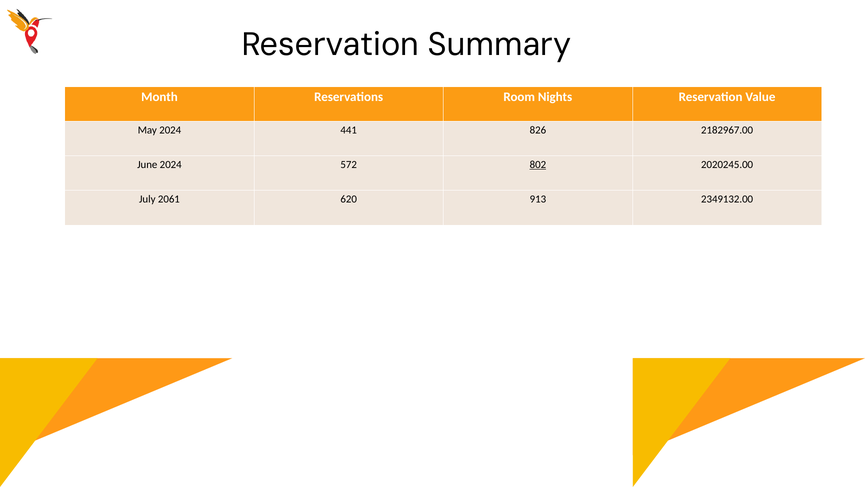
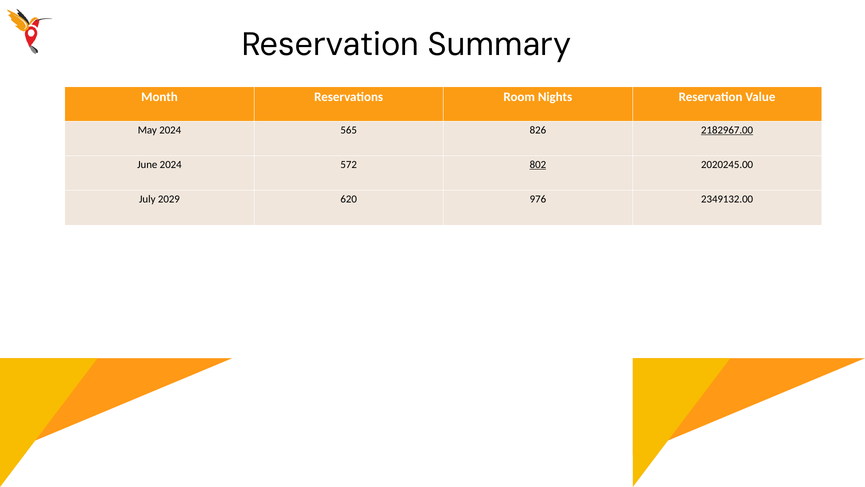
441: 441 -> 565
2182967.00 underline: none -> present
2061: 2061 -> 2029
913: 913 -> 976
